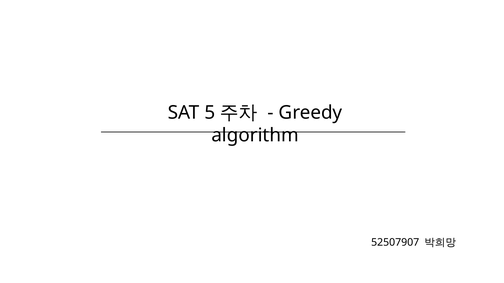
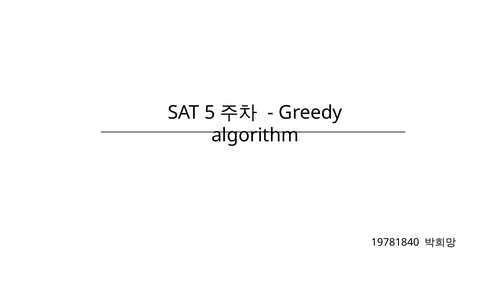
52507907: 52507907 -> 19781840
